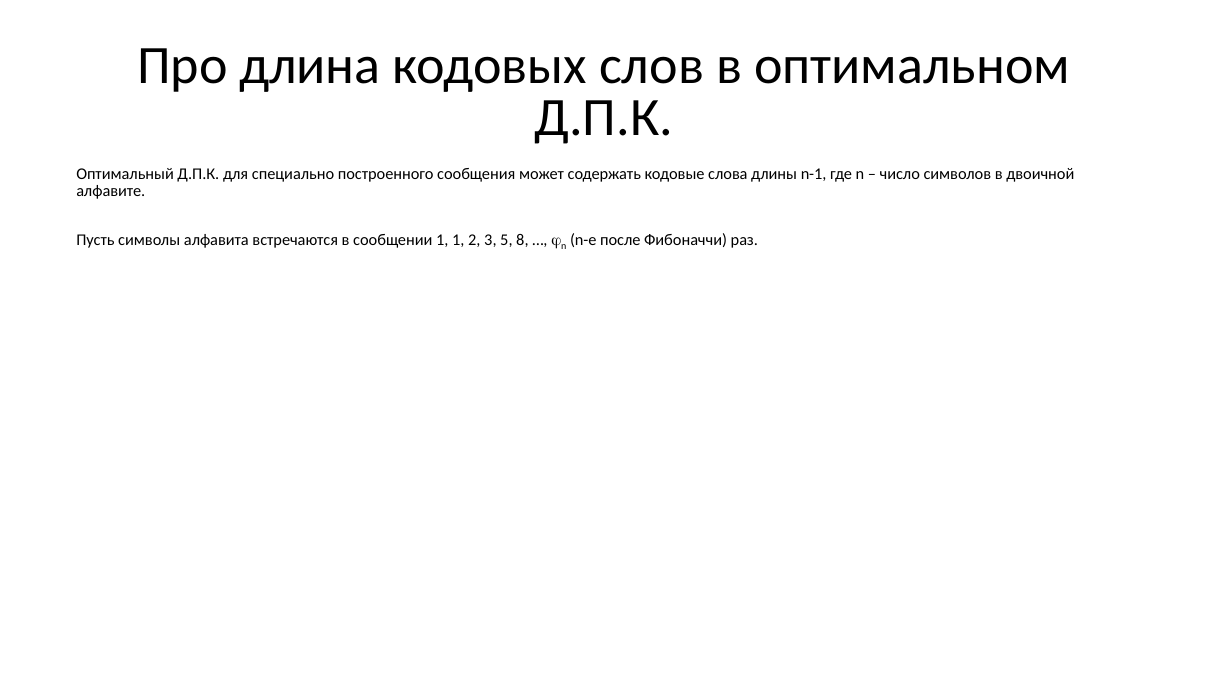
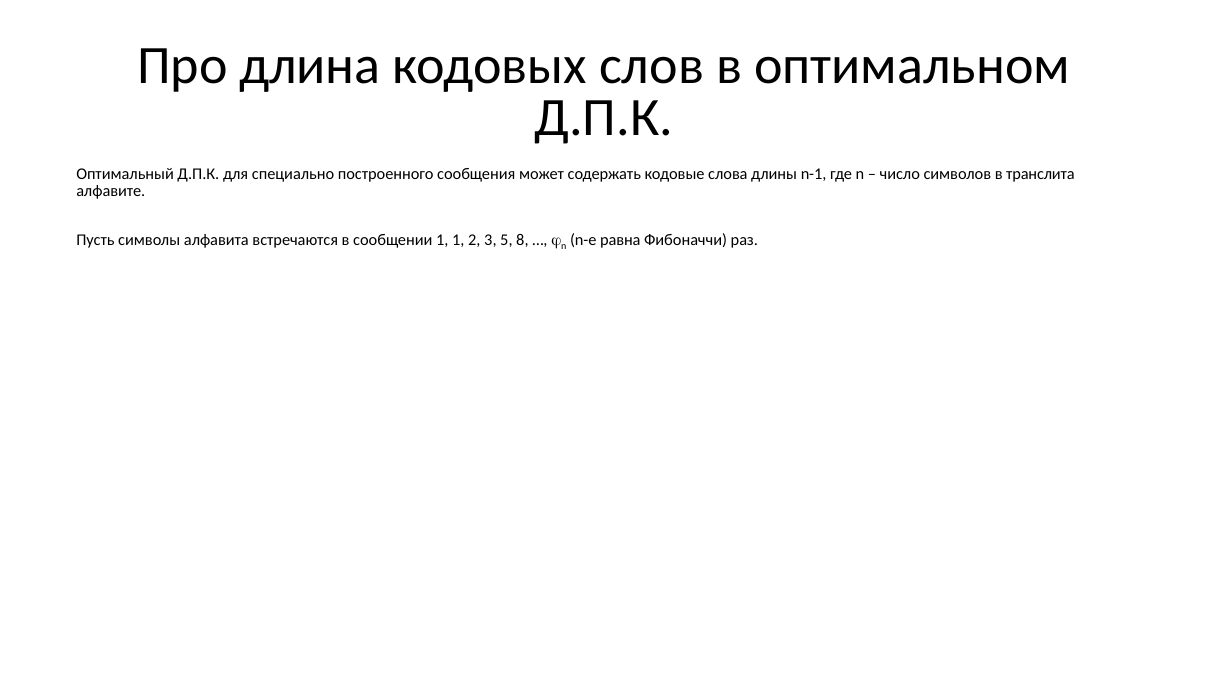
двоичной: двоичной -> транслита
n-е после: после -> равна
